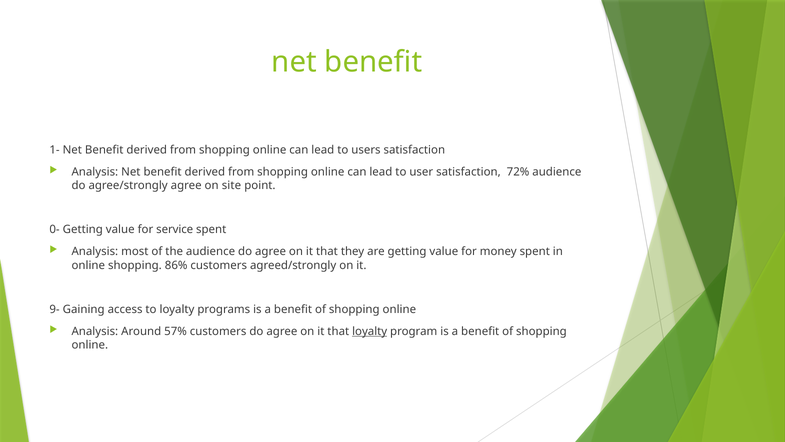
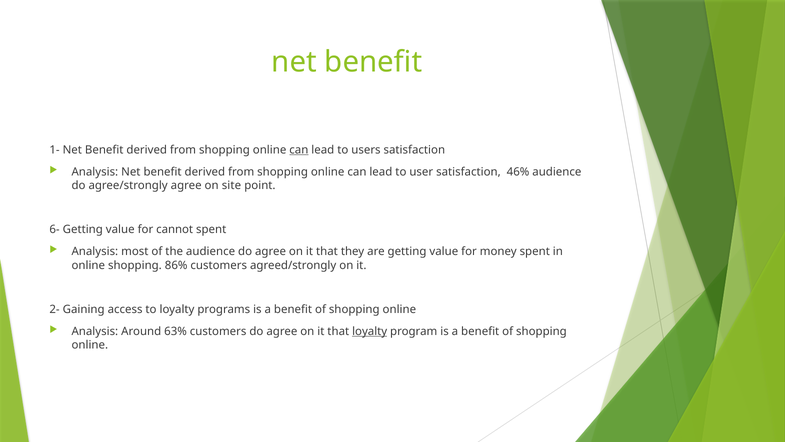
can at (299, 150) underline: none -> present
72%: 72% -> 46%
0-: 0- -> 6-
service: service -> cannot
9-: 9- -> 2-
57%: 57% -> 63%
